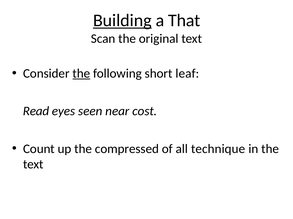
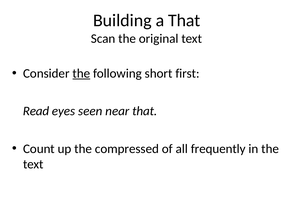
Building underline: present -> none
leaf: leaf -> first
near cost: cost -> that
technique: technique -> frequently
